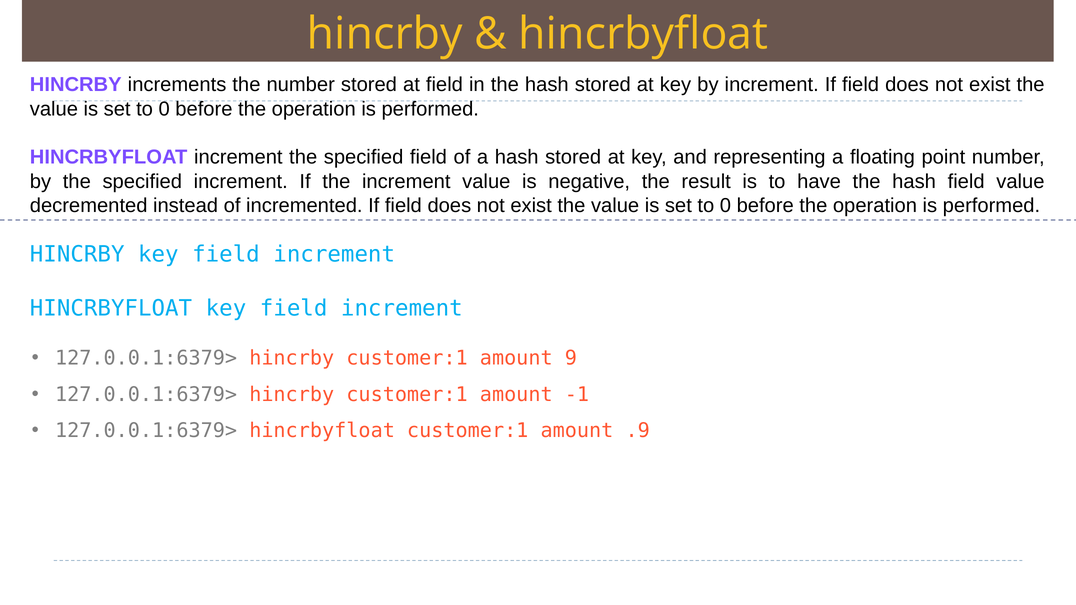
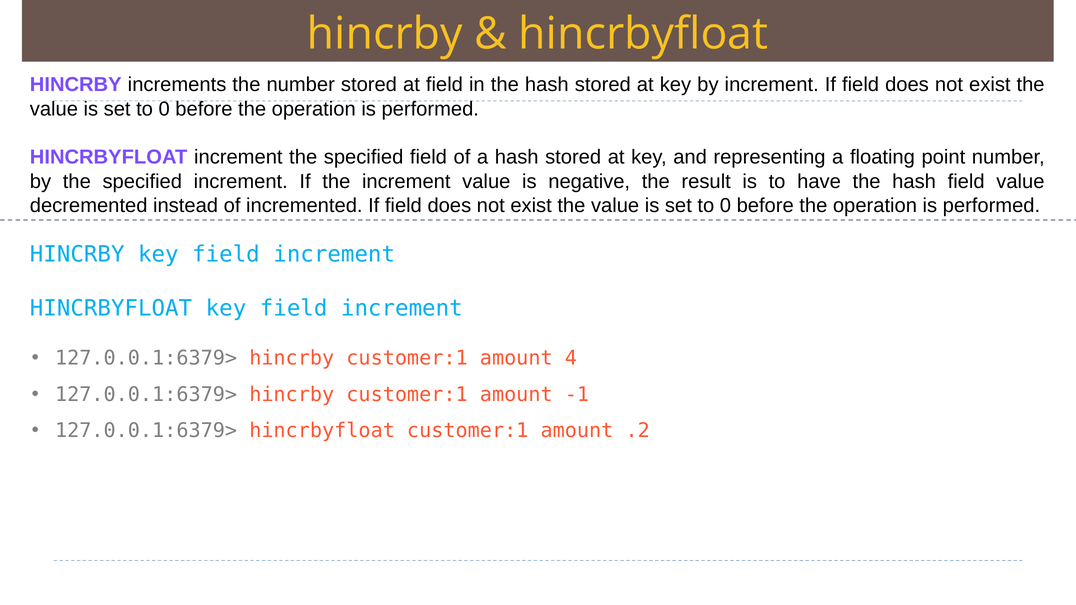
9: 9 -> 4
.9: .9 -> .2
